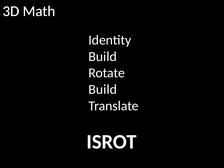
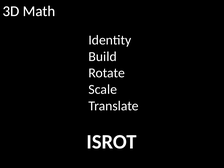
Build at (103, 89): Build -> Scale
